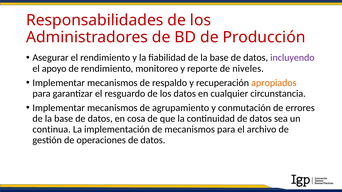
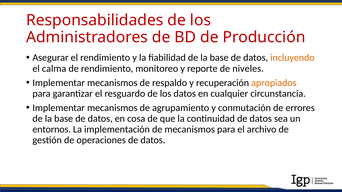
incluyendo colour: purple -> orange
apoyo: apoyo -> calma
continua: continua -> entornos
